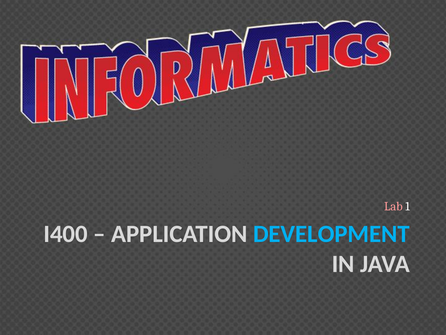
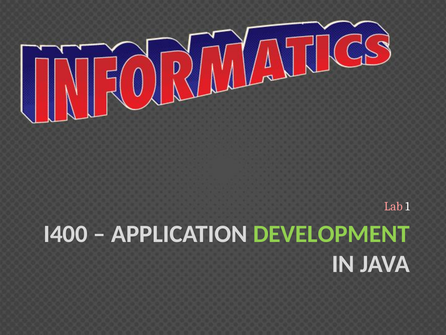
DEVELOPMENT colour: light blue -> light green
